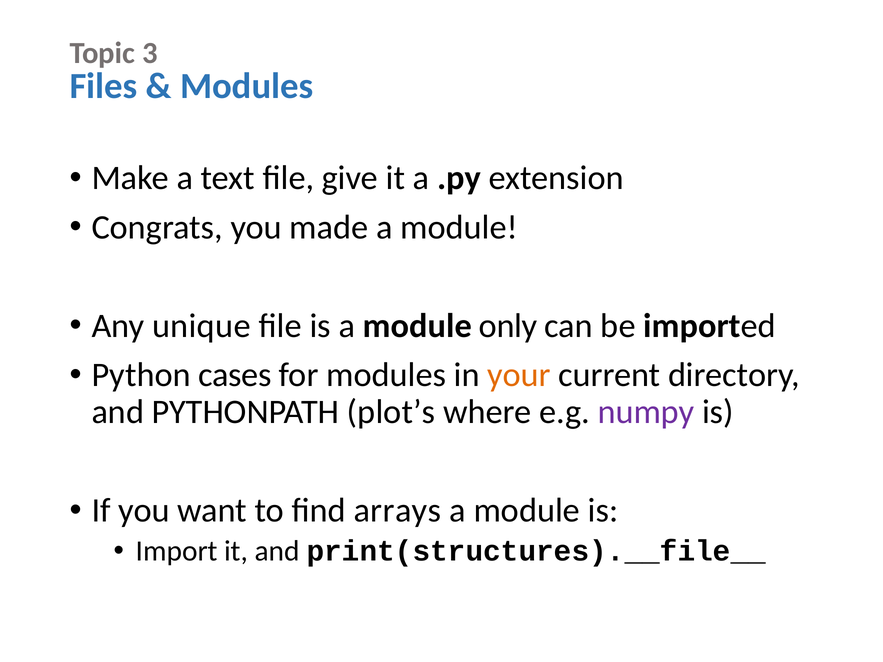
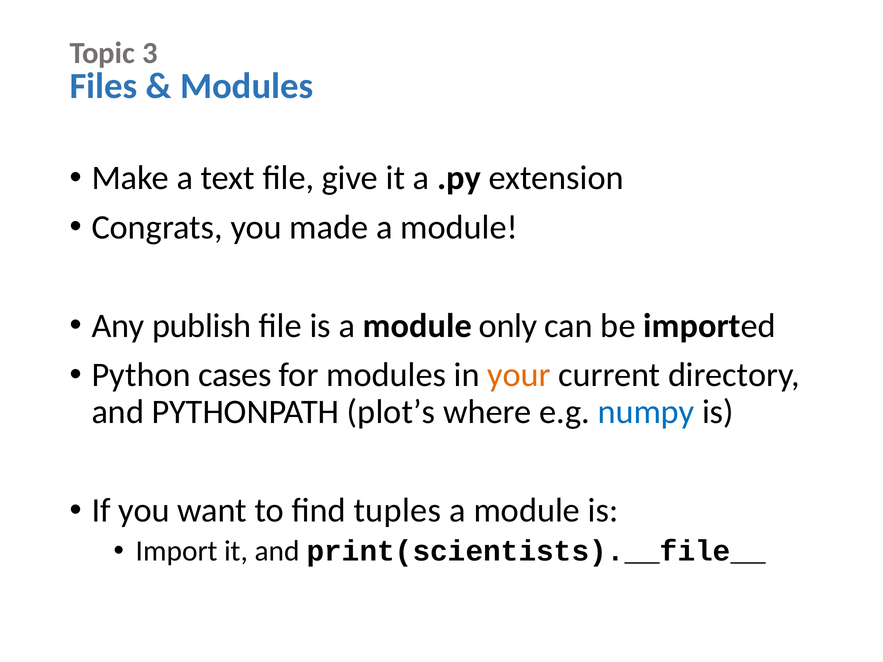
unique: unique -> publish
numpy colour: purple -> blue
arrays: arrays -> tuples
print(structures).__file__: print(structures).__file__ -> print(scientists).__file__
